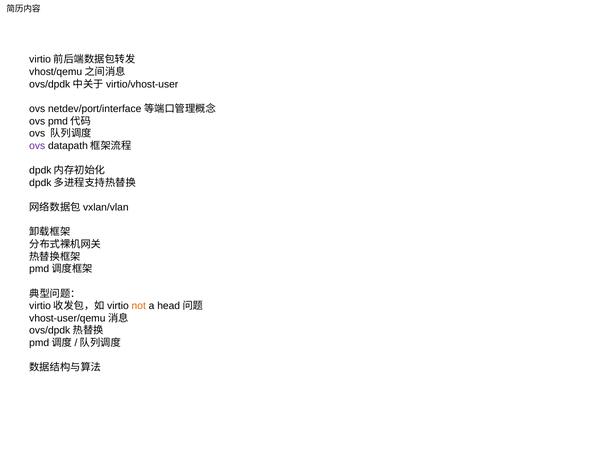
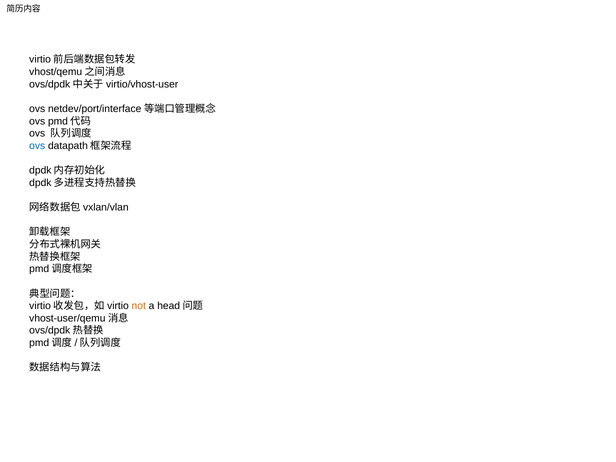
ovs at (37, 146) colour: purple -> blue
